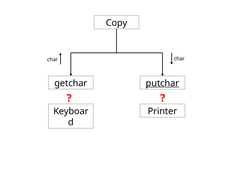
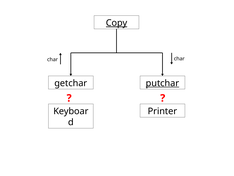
Copy underline: none -> present
